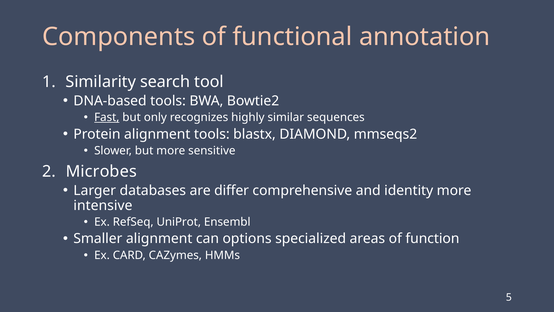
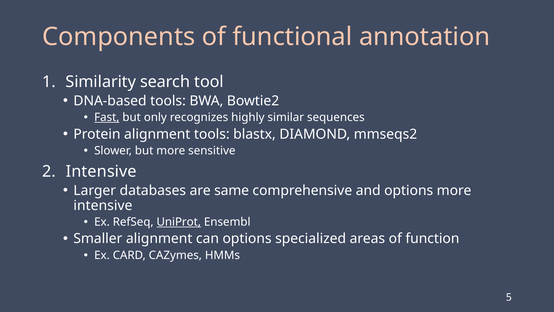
Microbes at (101, 171): Microbes -> Intensive
differ: differ -> same
and identity: identity -> options
UniProt underline: none -> present
